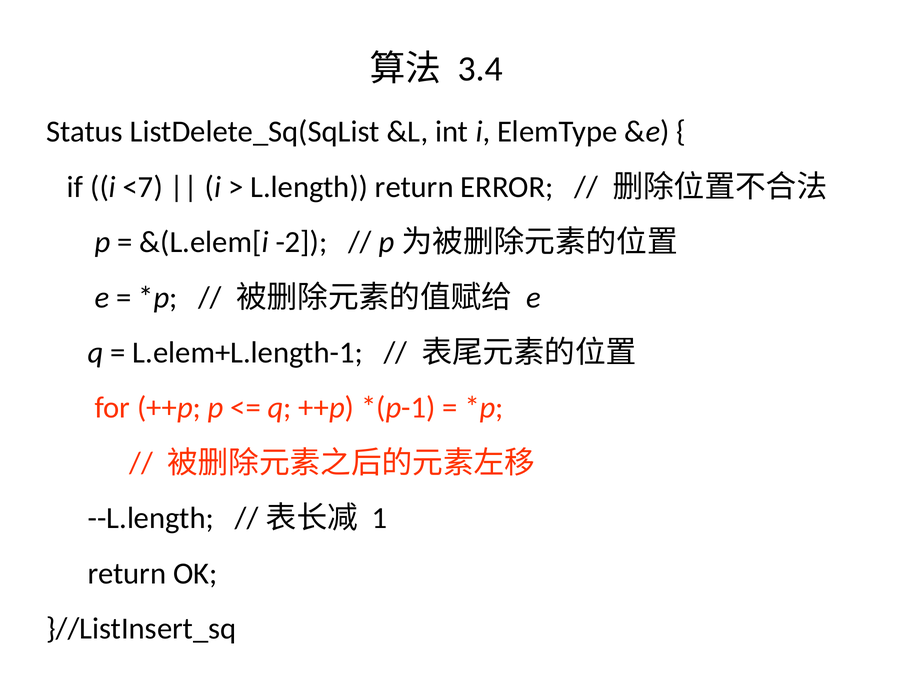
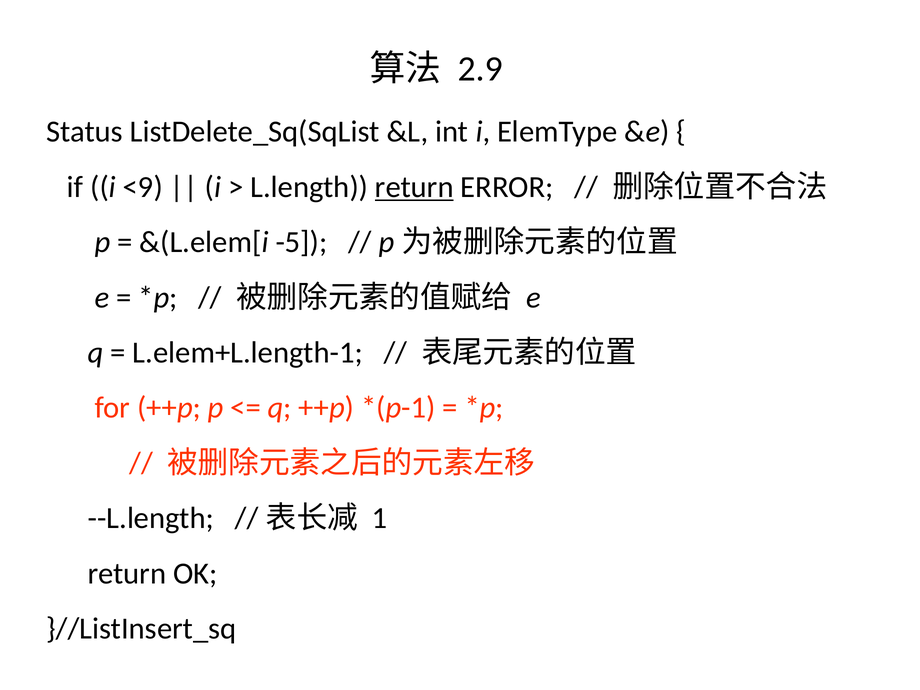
3.4: 3.4 -> 2.9
<7: <7 -> <9
return at (414, 187) underline: none -> present
-2: -2 -> -5
